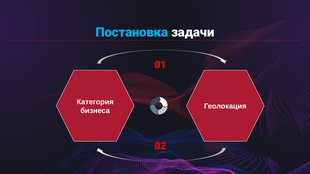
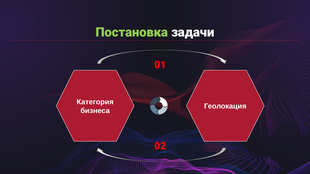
Постановка colour: light blue -> light green
